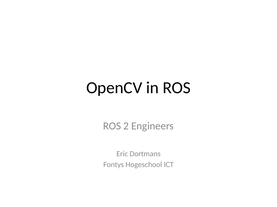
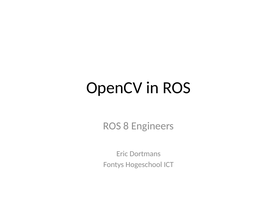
2: 2 -> 8
